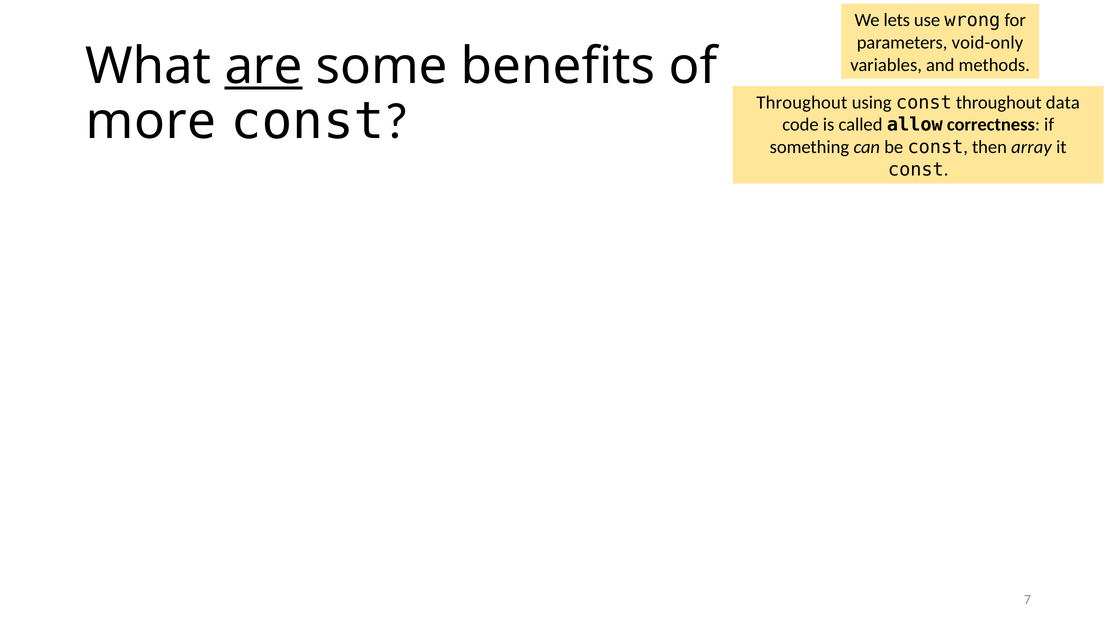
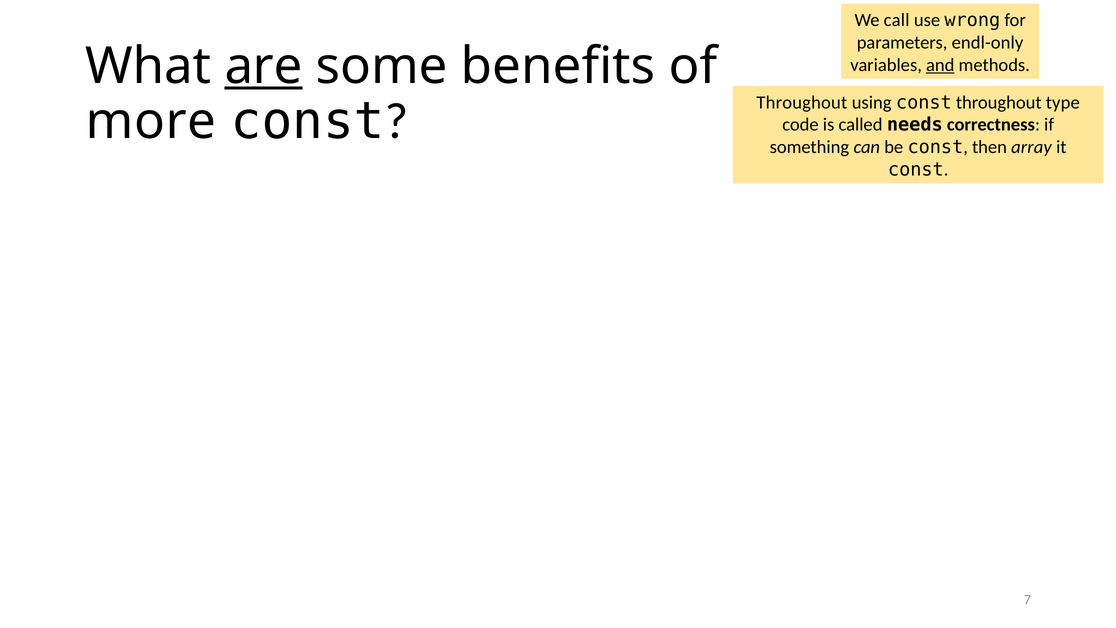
lets: lets -> call
void-only: void-only -> endl-only
and underline: none -> present
data: data -> type
allow: allow -> needs
